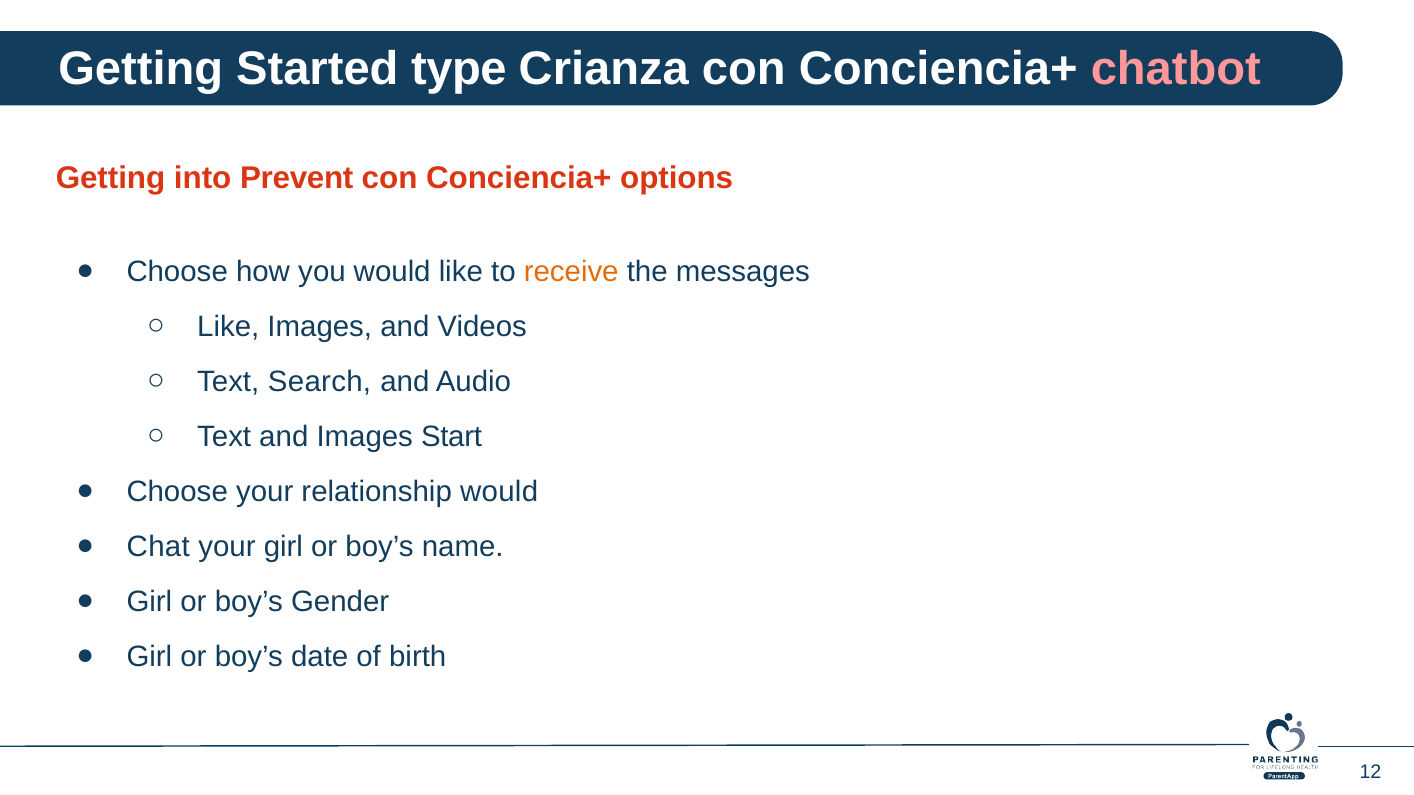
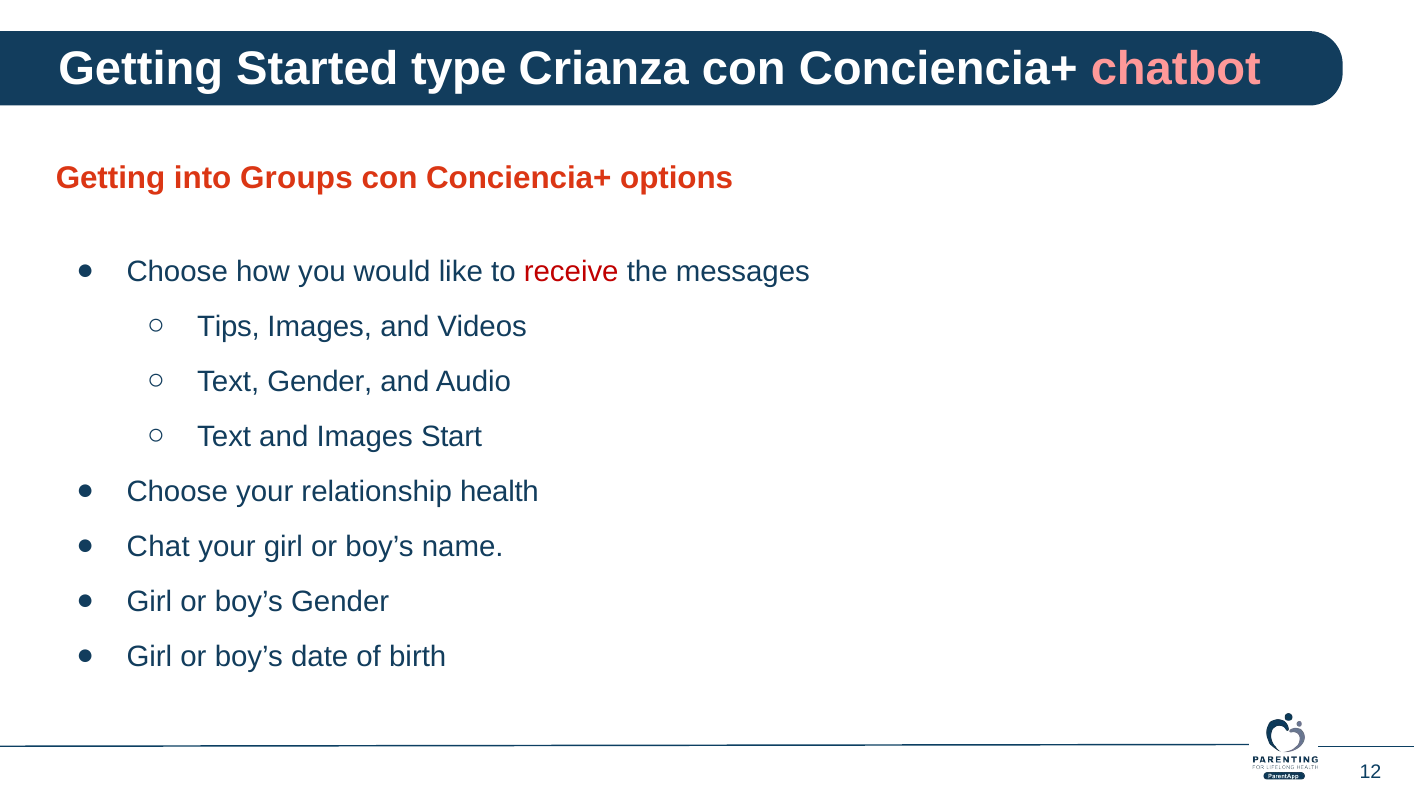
Prevent: Prevent -> Groups
receive colour: orange -> red
Like at (228, 327): Like -> Tips
Text Search: Search -> Gender
relationship would: would -> health
